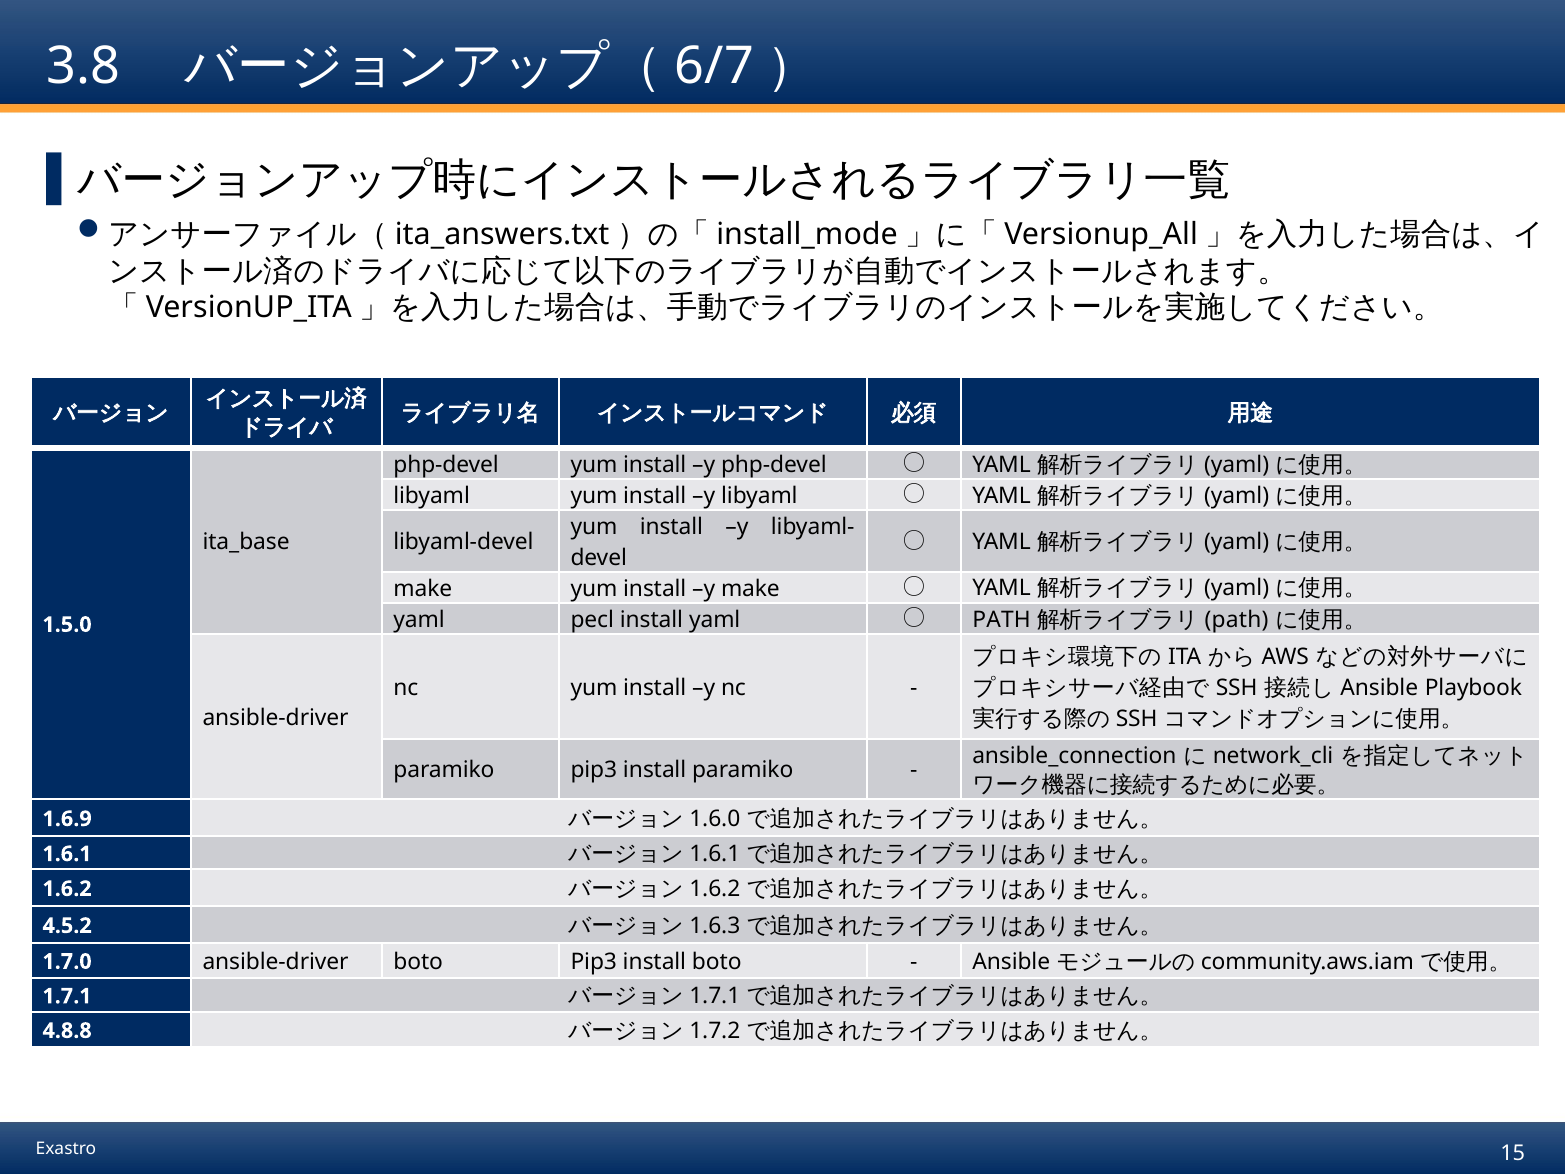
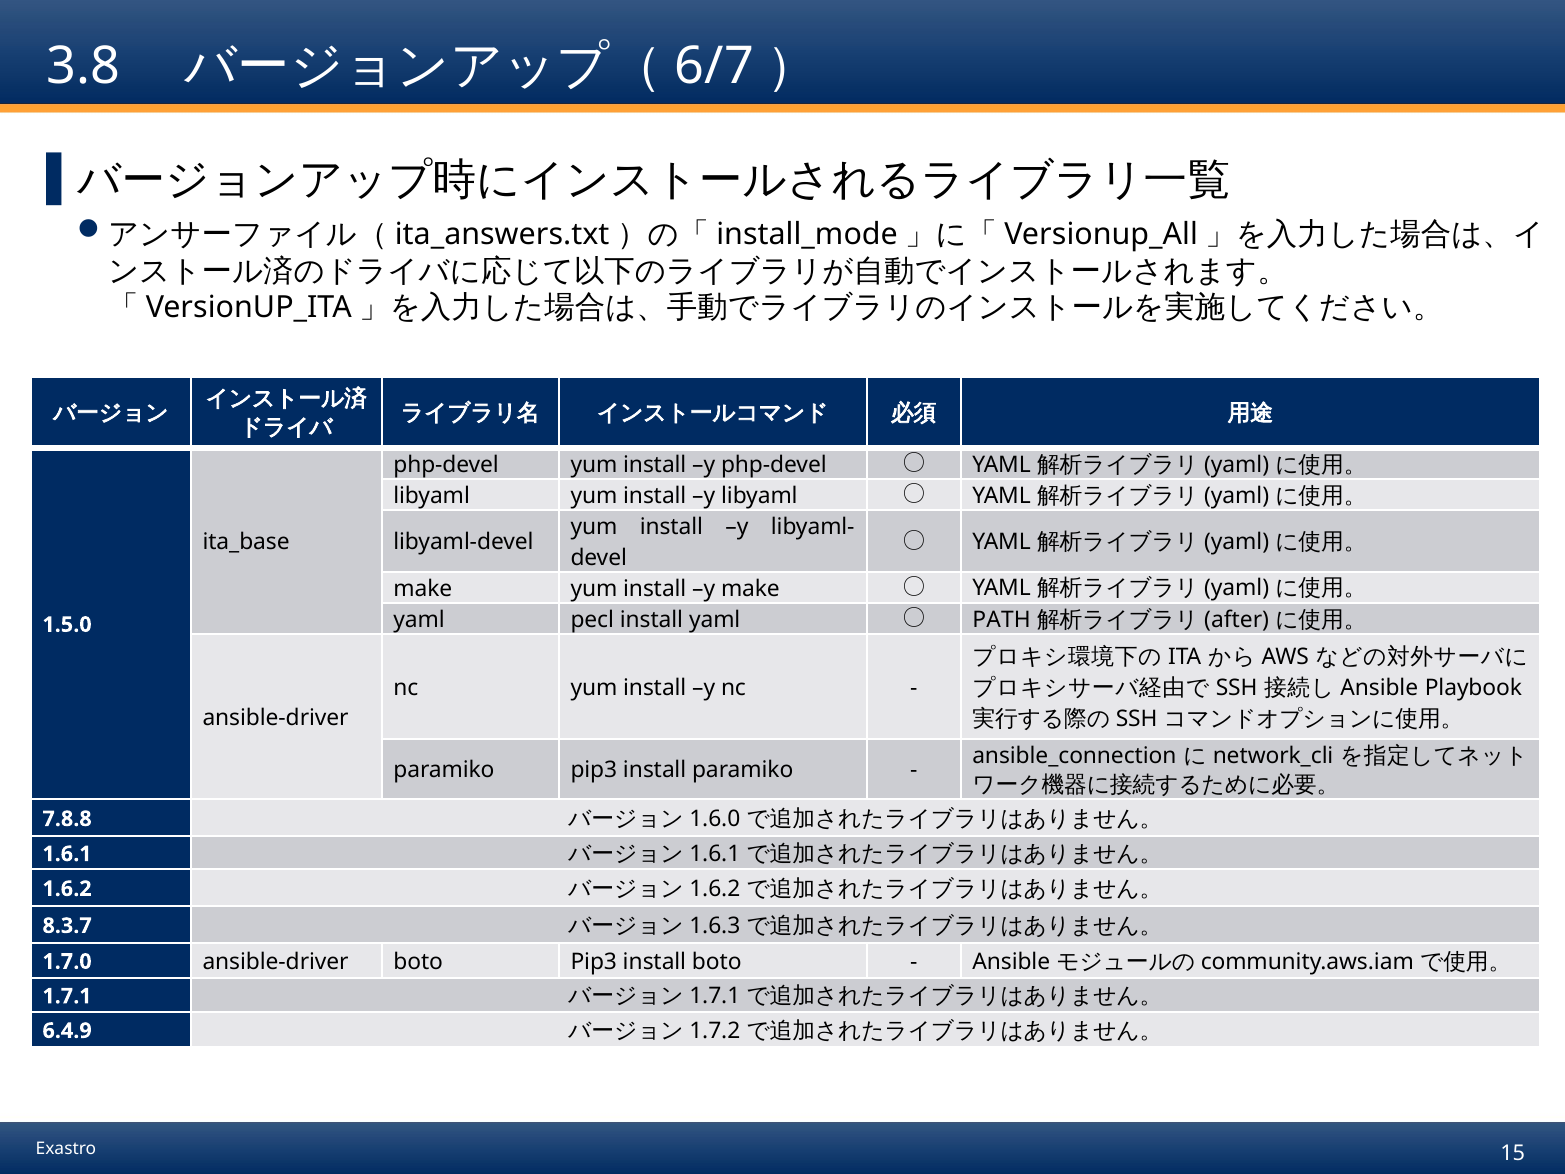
path at (1237, 619): path -> after
1.6.9: 1.6.9 -> 7.8.8
4.5.2: 4.5.2 -> 8.3.7
4.8.8: 4.8.8 -> 6.4.9
